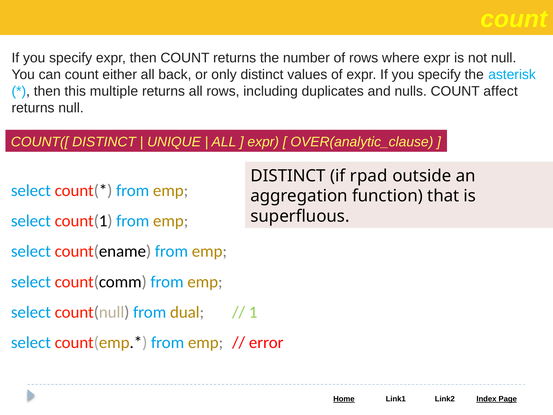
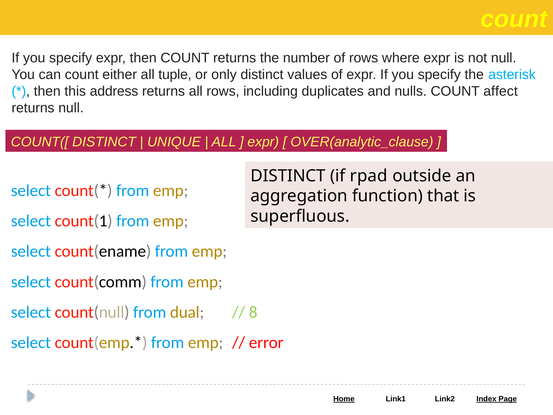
back: back -> tuple
multiple: multiple -> address
1: 1 -> 8
